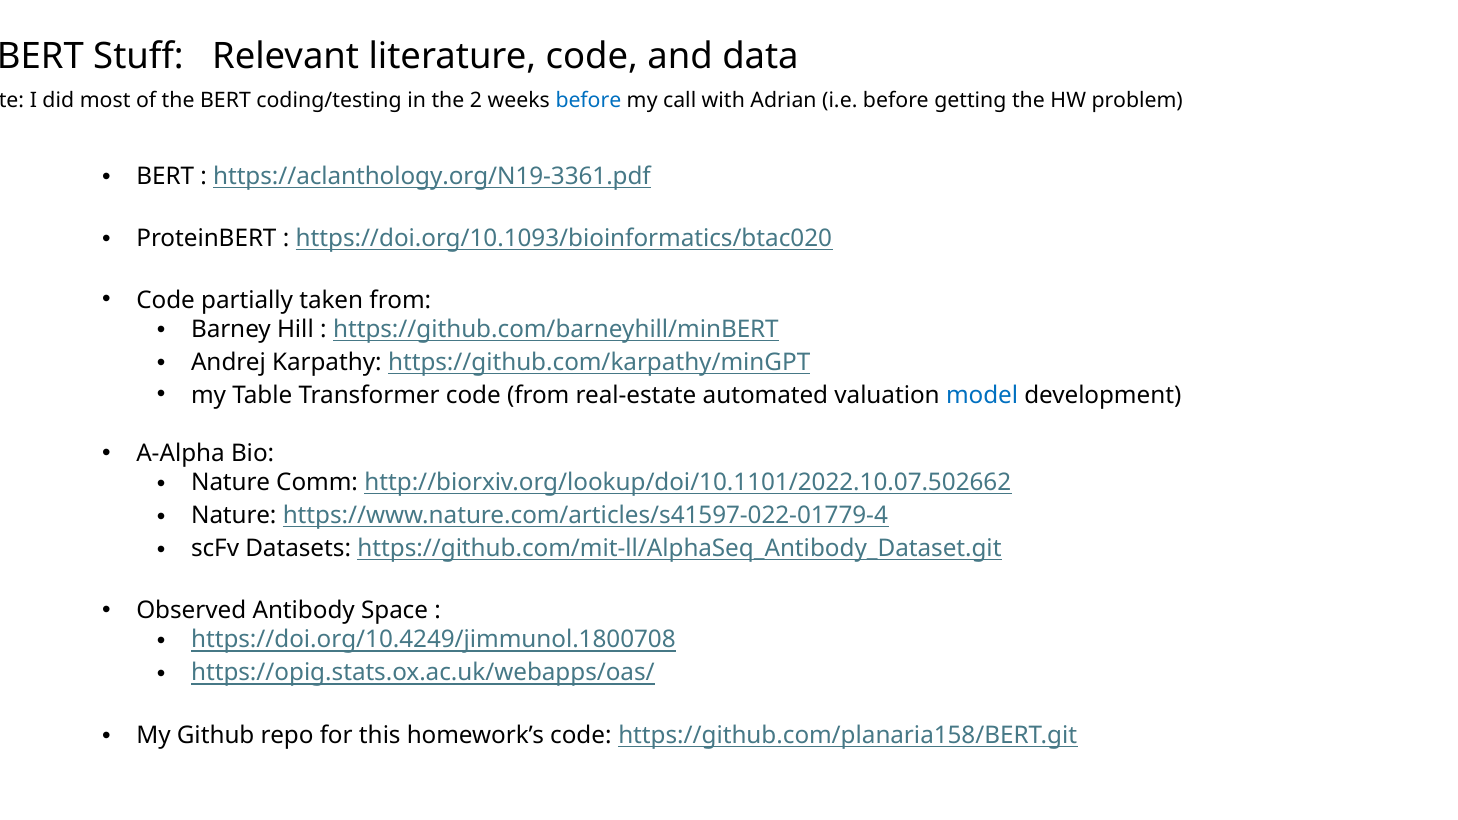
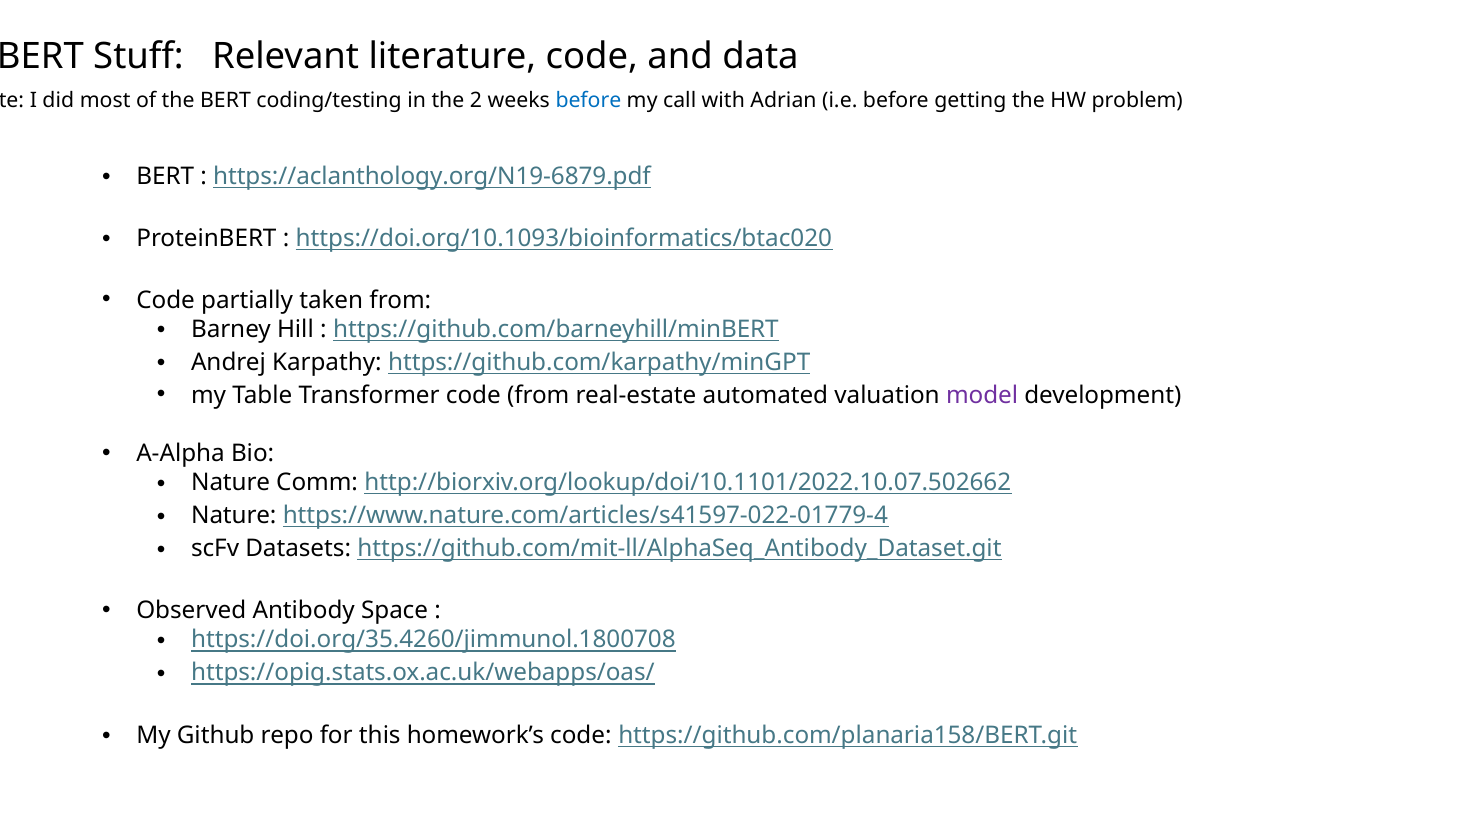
https://aclanthology.org/N19-3361.pdf: https://aclanthology.org/N19-3361.pdf -> https://aclanthology.org/N19-6879.pdf
model colour: blue -> purple
https://doi.org/10.4249/jimmunol.1800708: https://doi.org/10.4249/jimmunol.1800708 -> https://doi.org/35.4260/jimmunol.1800708
